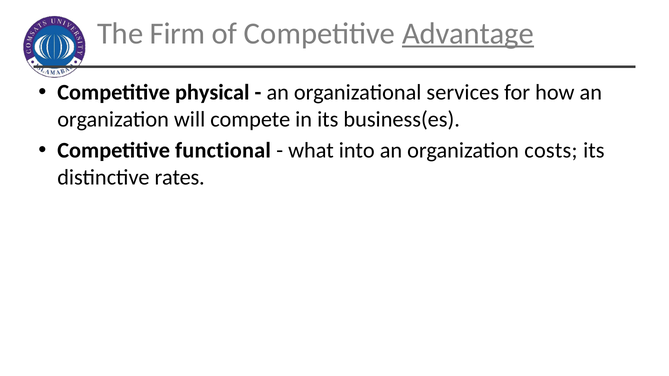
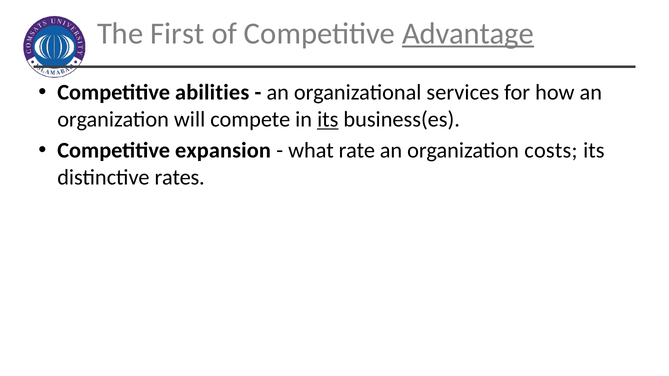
Firm: Firm -> First
physical: physical -> abilities
its at (328, 119) underline: none -> present
functional: functional -> expansion
into: into -> rate
